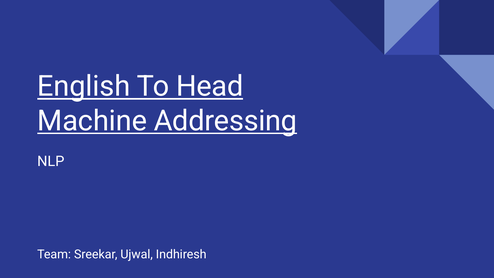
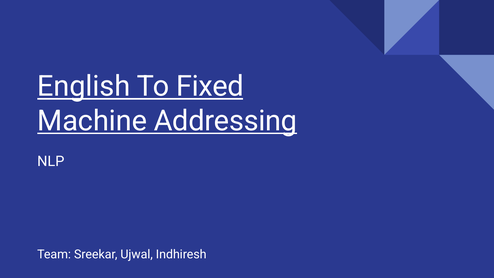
Head: Head -> Fixed
